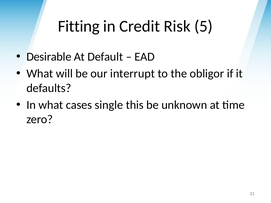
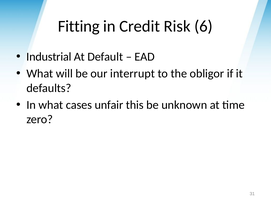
5: 5 -> 6
Desirable: Desirable -> Industrial
single: single -> unfair
